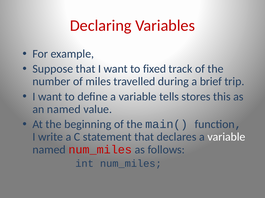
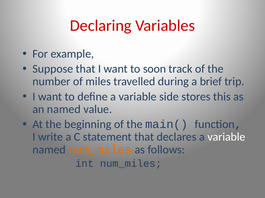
fixed: fixed -> soon
tells: tells -> side
num_miles at (100, 150) colour: red -> orange
